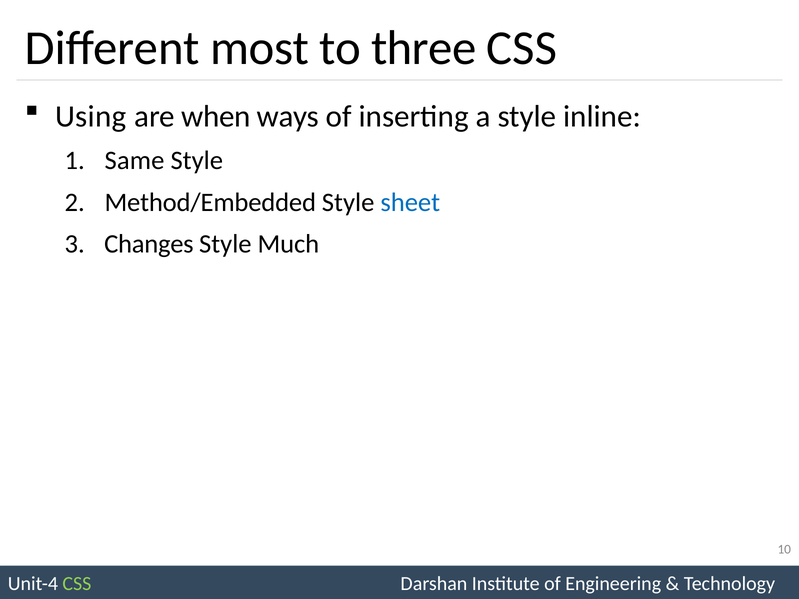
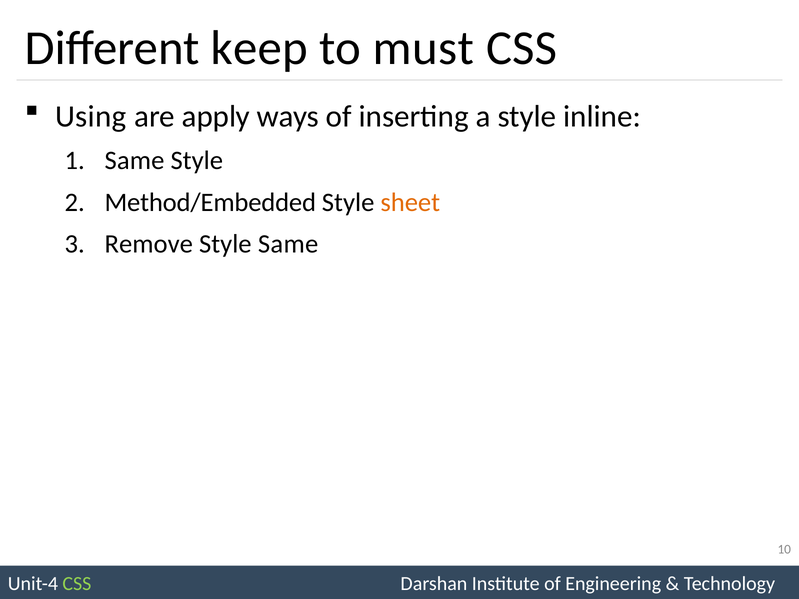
most: most -> keep
three: three -> must
when: when -> apply
sheet colour: blue -> orange
Changes: Changes -> Remove
Style Much: Much -> Same
